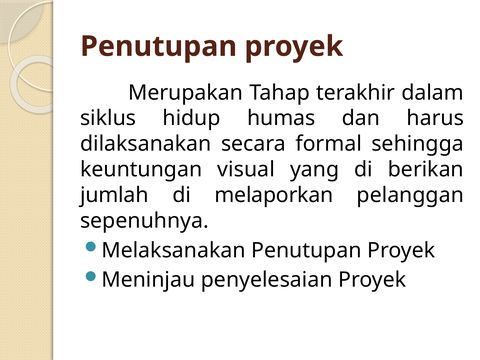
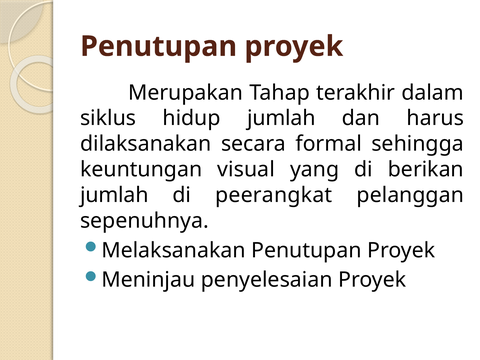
hidup humas: humas -> jumlah
melaporkan: melaporkan -> peerangkat
